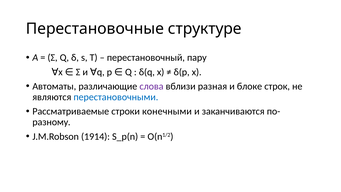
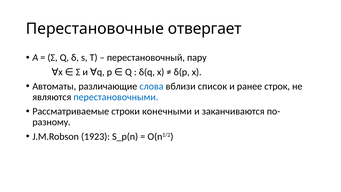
структуре: структуре -> отвергает
слова colour: purple -> blue
разная: разная -> список
блоке: блоке -> ранее
1914: 1914 -> 1923
